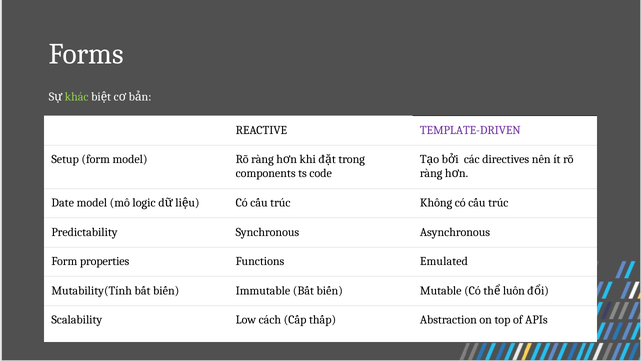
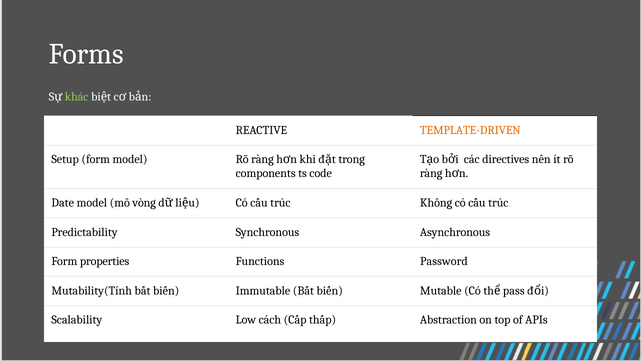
TEMPLATE-DRIVEN colour: purple -> orange
logic: logic -> vòng
Emulated: Emulated -> Password
luôn: luôn -> pass
